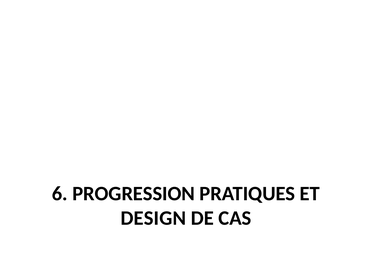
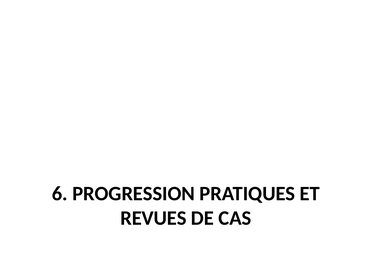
DESIGN: DESIGN -> REVUES
